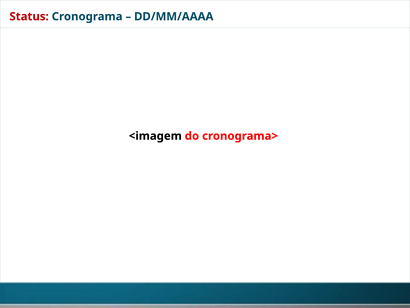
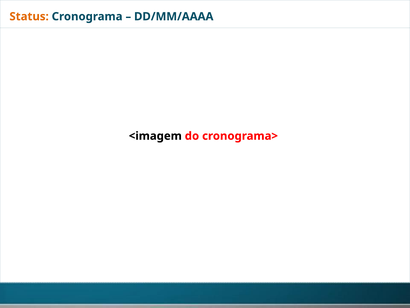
Status colour: red -> orange
